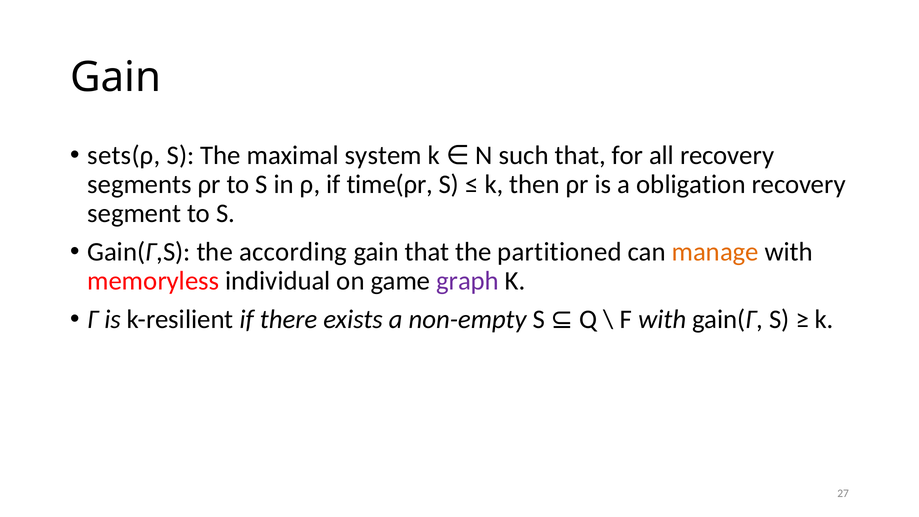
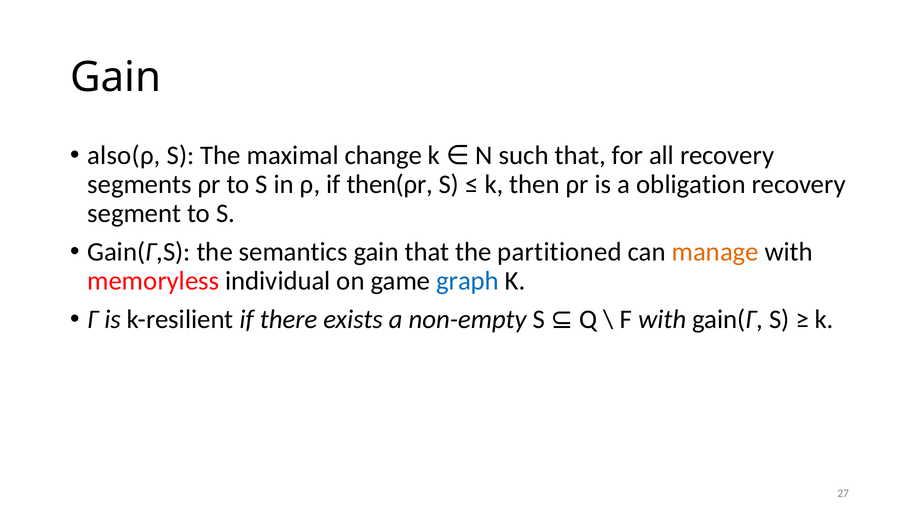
sets(ρ: sets(ρ -> also(ρ
system: system -> change
time(ρr: time(ρr -> then(ρr
according: according -> semantics
graph colour: purple -> blue
